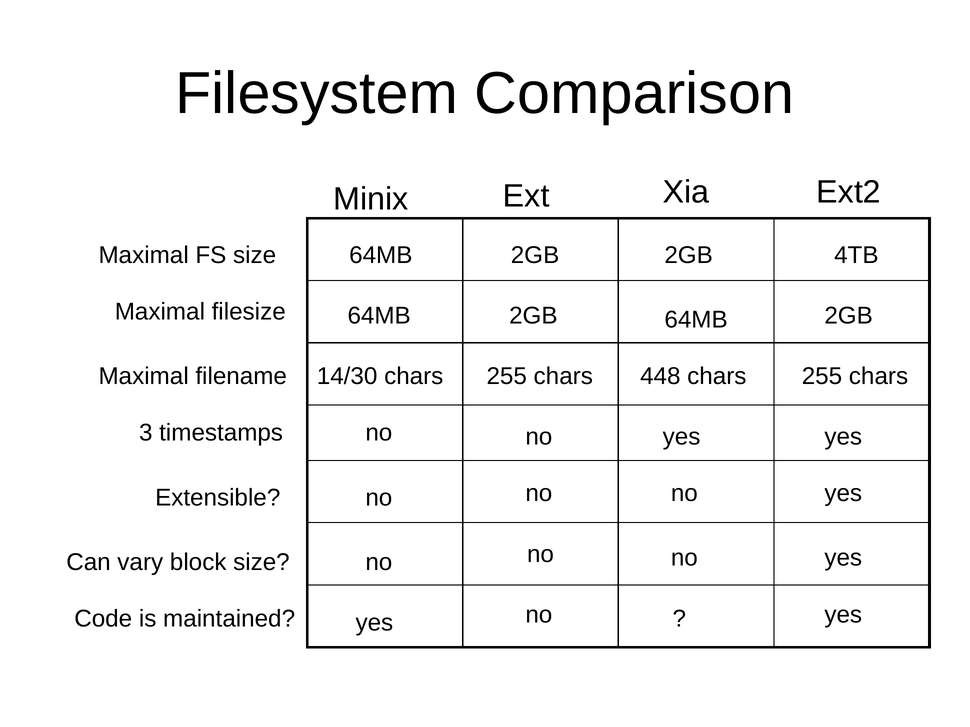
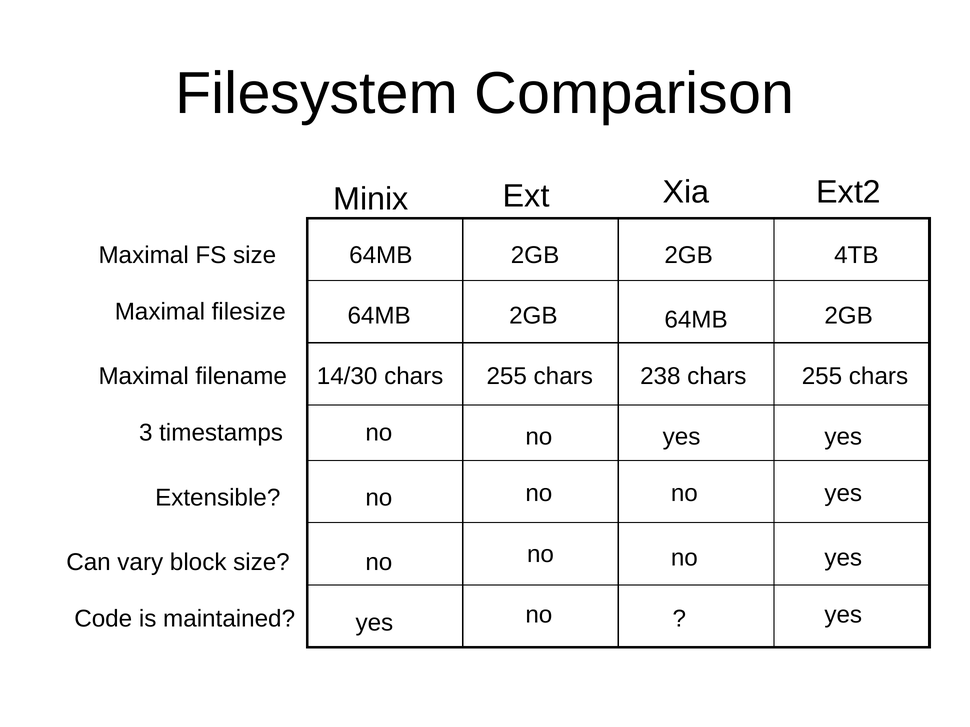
448: 448 -> 238
